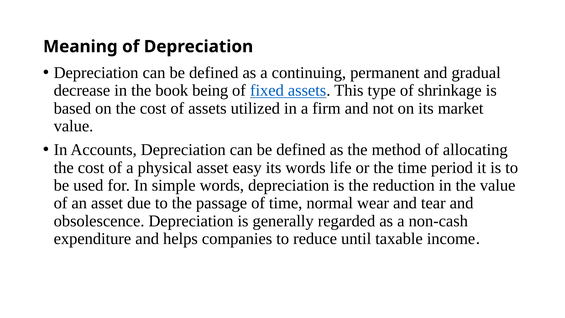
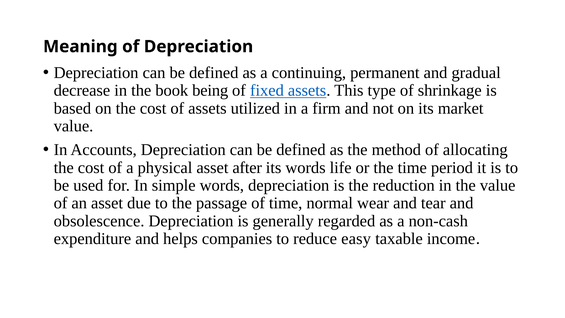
easy: easy -> after
until: until -> easy
